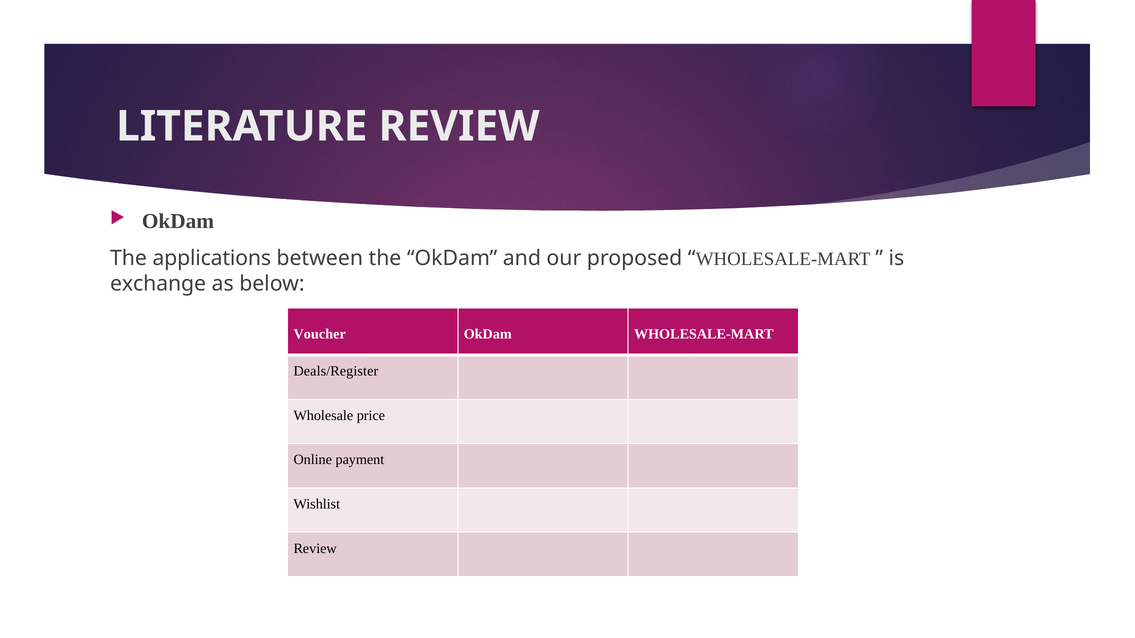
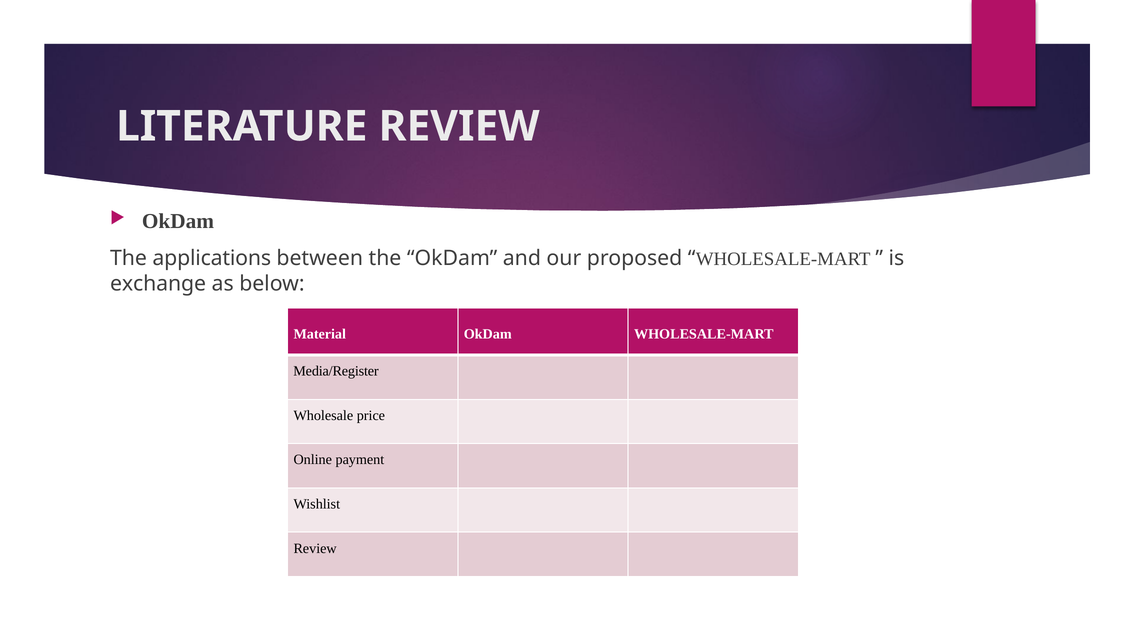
Voucher: Voucher -> Material
Deals/Register: Deals/Register -> Media/Register
